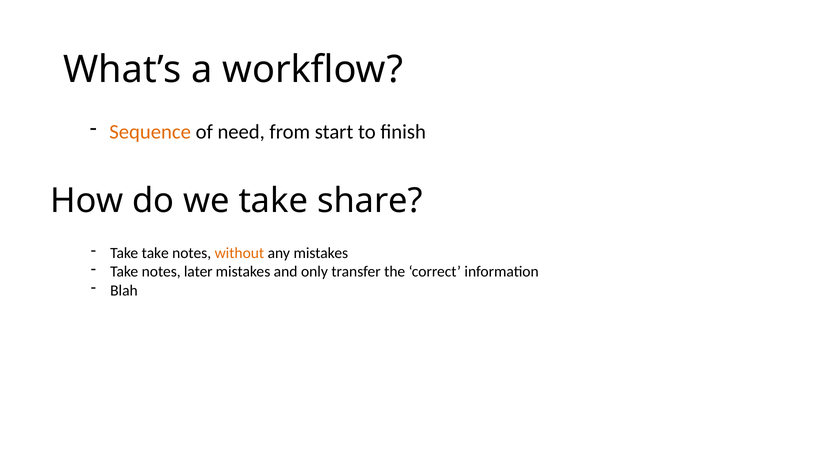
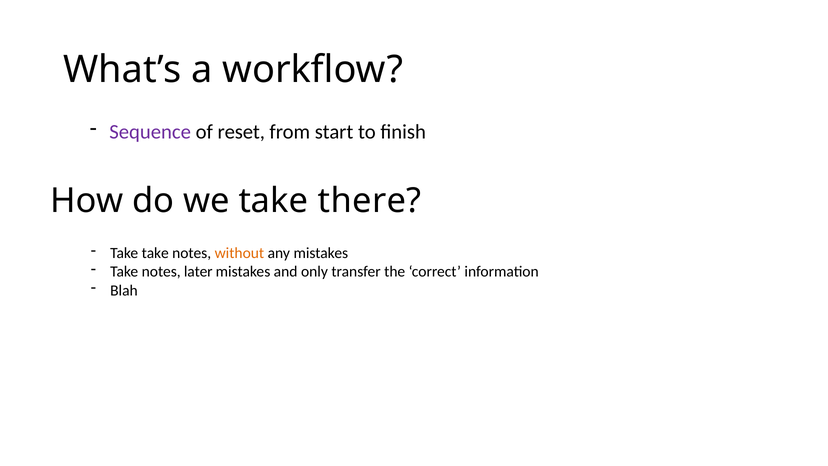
Sequence colour: orange -> purple
need: need -> reset
share: share -> there
